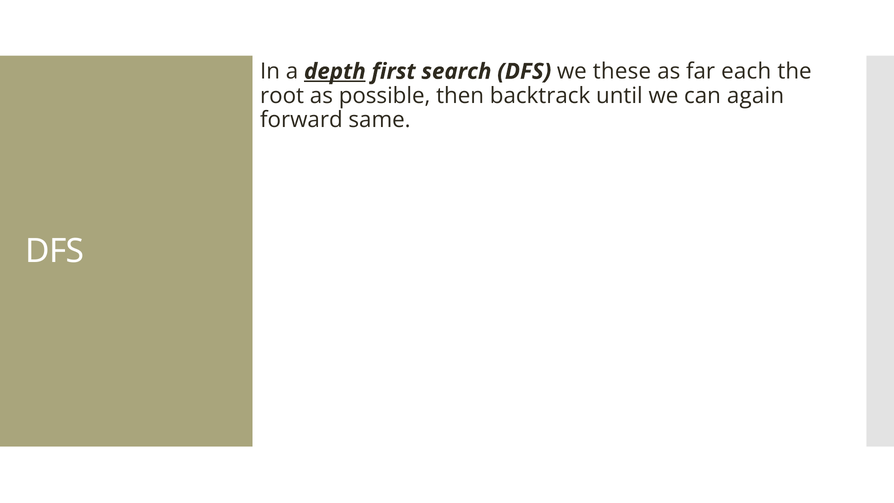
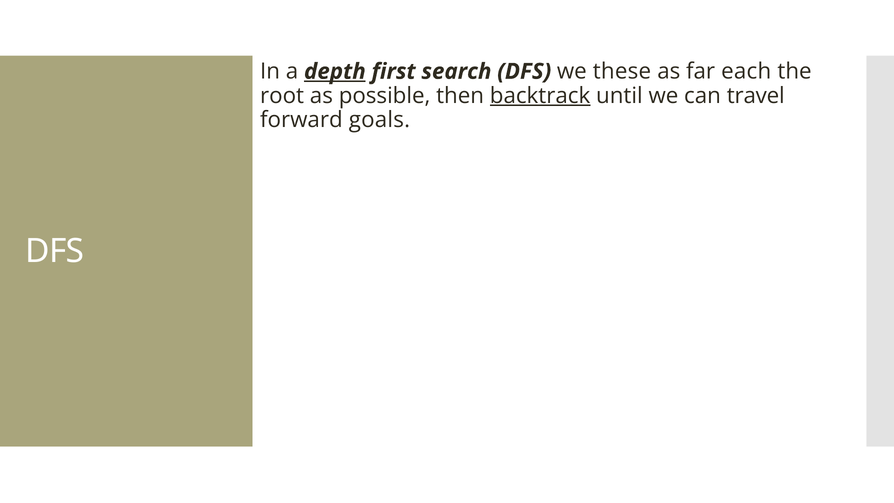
backtrack underline: none -> present
again: again -> travel
same: same -> goals
